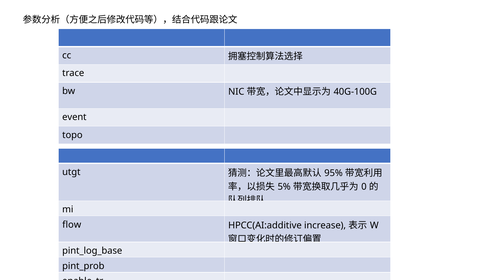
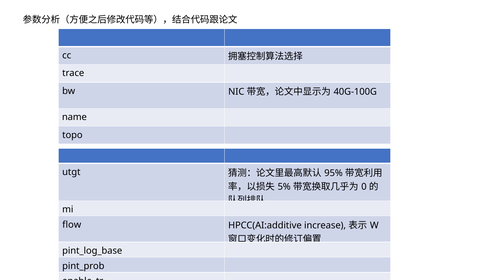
event: event -> name
